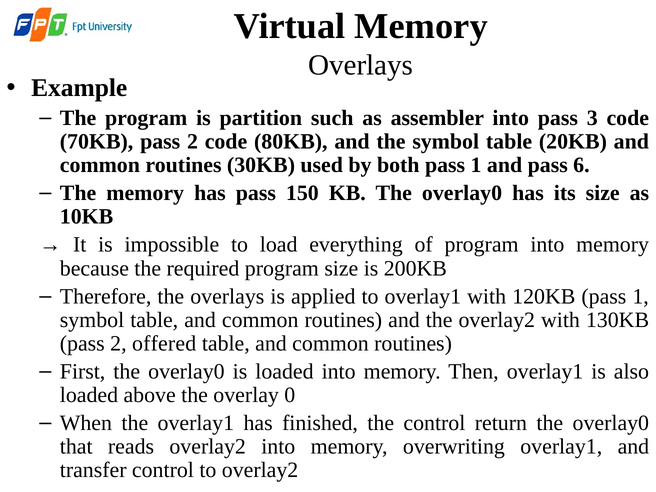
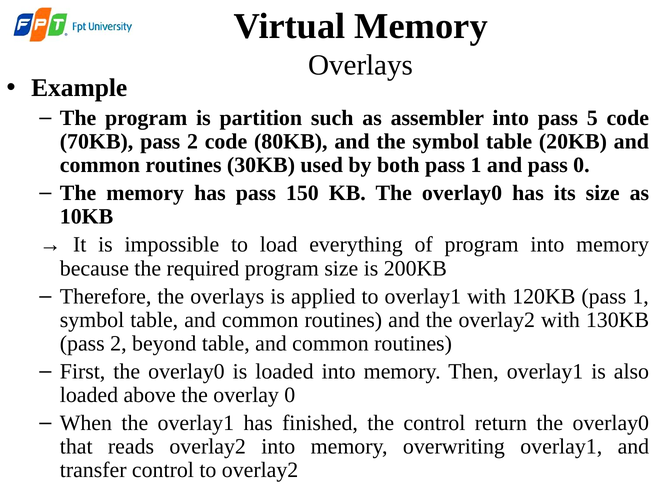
3: 3 -> 5
pass 6: 6 -> 0
offered: offered -> beyond
